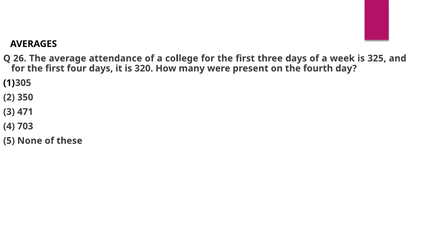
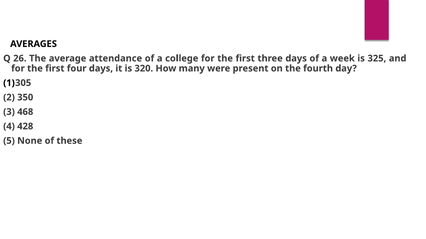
471: 471 -> 468
703: 703 -> 428
